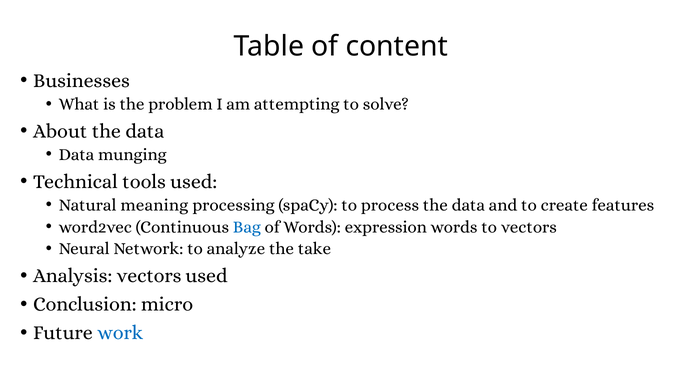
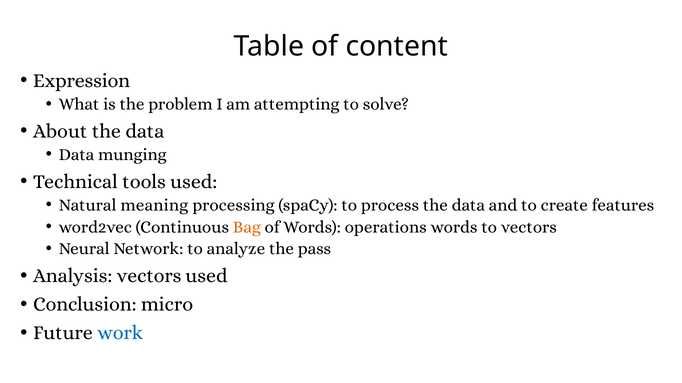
Businesses: Businesses -> Expression
Bag colour: blue -> orange
expression: expression -> operations
take: take -> pass
